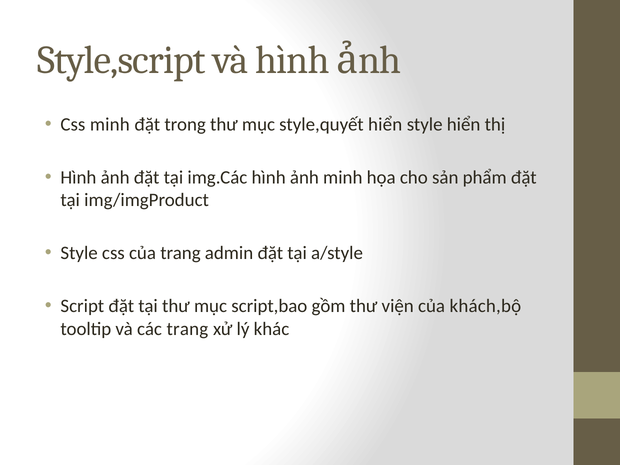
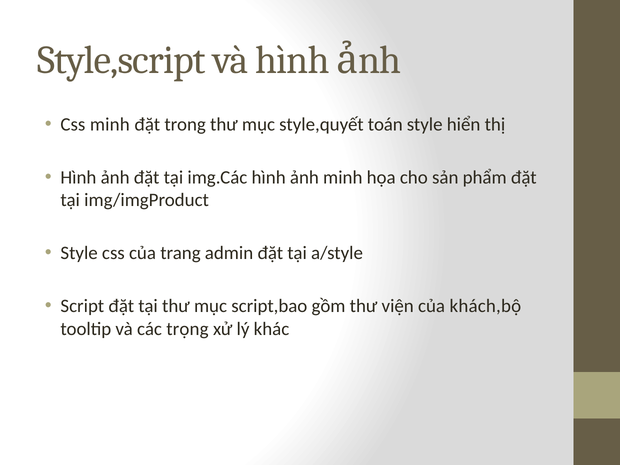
style,quyết hiển: hiển -> toán
các trang: trang -> trọng
